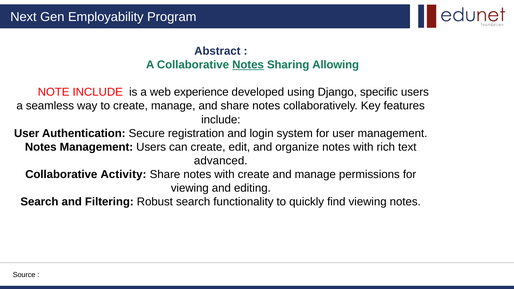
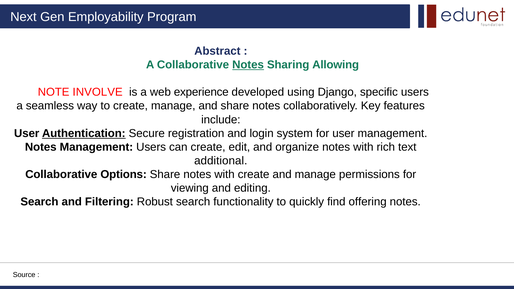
NOTE INCLUDE: INCLUDE -> INVOLVE
Authentication underline: none -> present
advanced: advanced -> additional
Activity: Activity -> Options
find viewing: viewing -> offering
